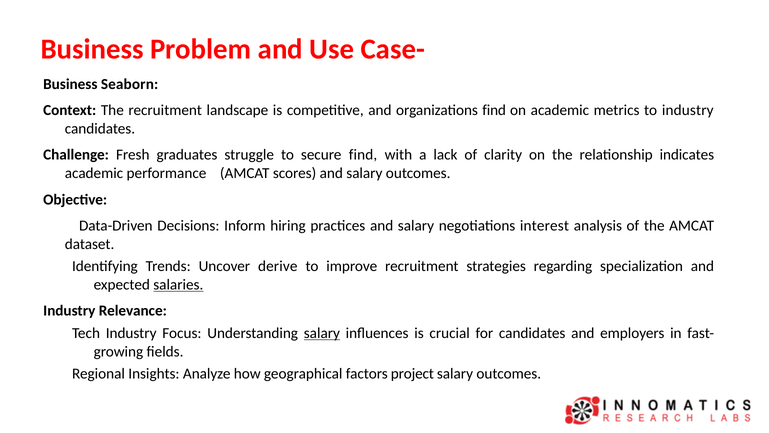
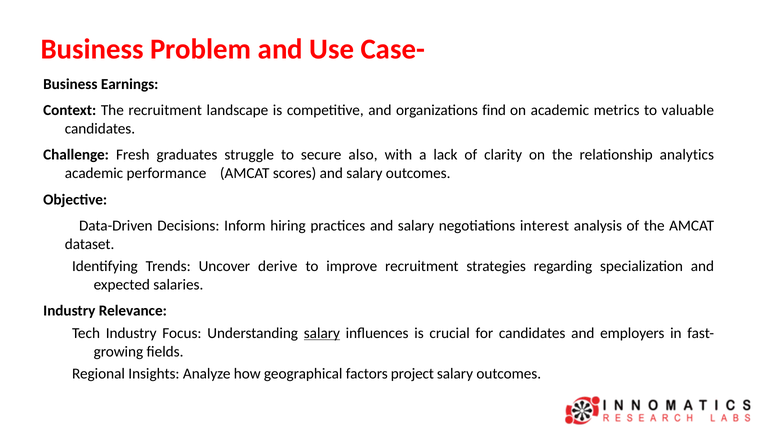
Seaborn: Seaborn -> Earnings
to industry: industry -> valuable
secure find: find -> also
indicates: indicates -> analytics
salaries underline: present -> none
